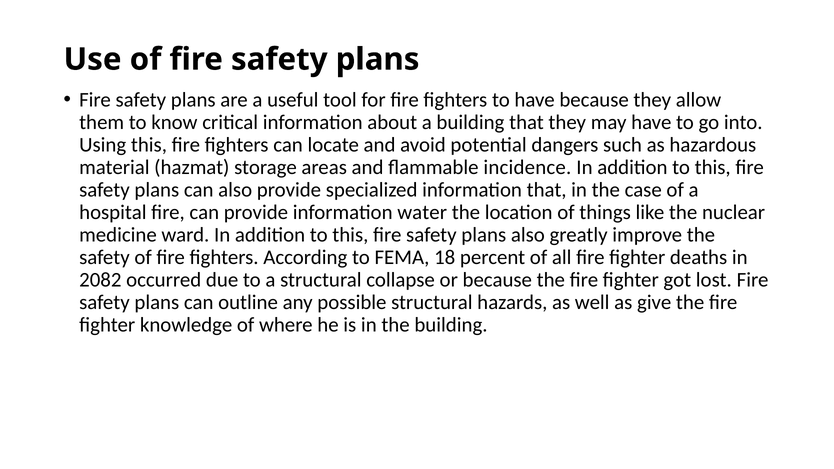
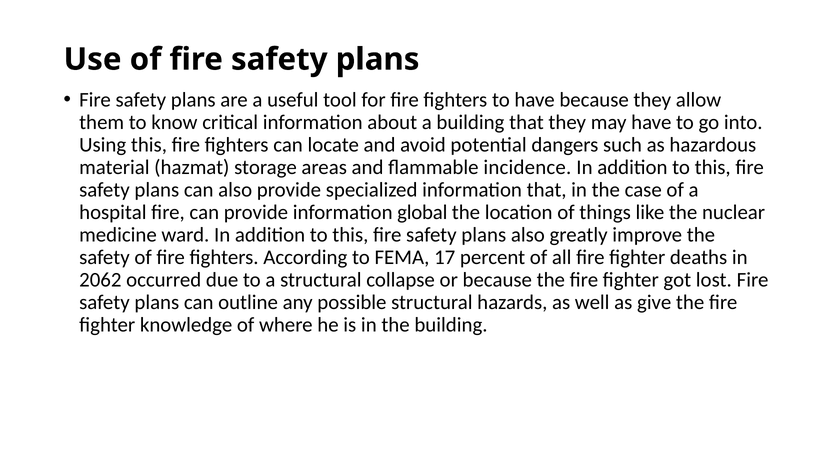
water: water -> global
18: 18 -> 17
2082: 2082 -> 2062
